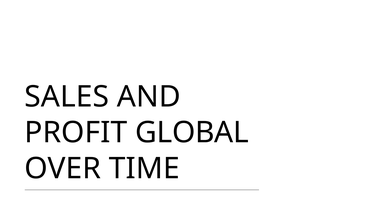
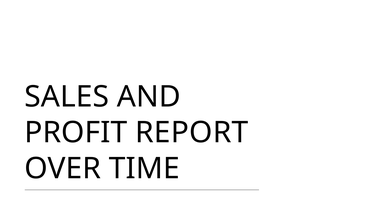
GLOBAL: GLOBAL -> REPORT
